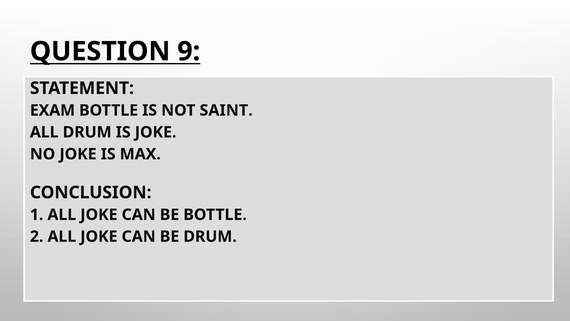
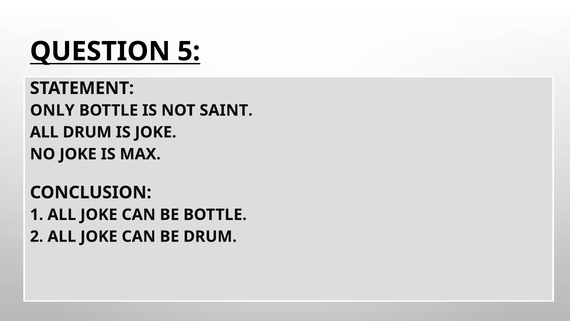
9: 9 -> 5
EXAM: EXAM -> ONLY
